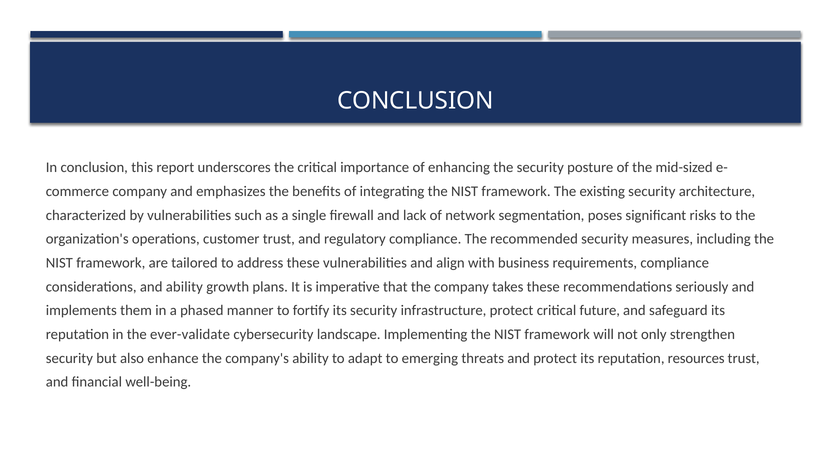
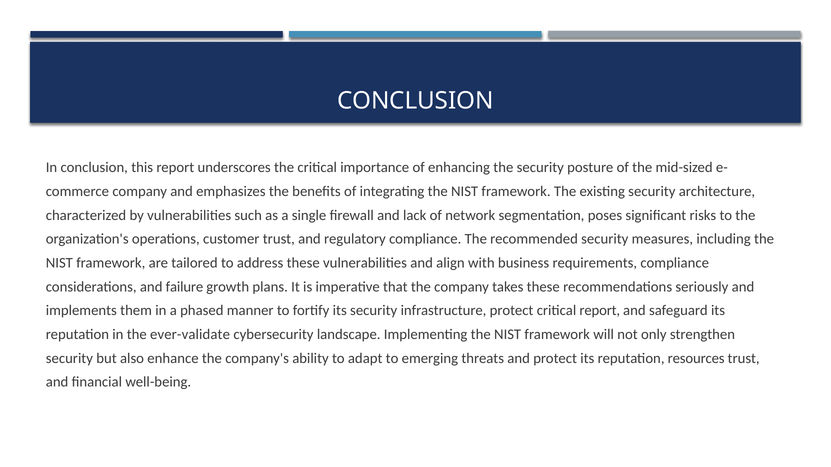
and ability: ability -> failure
critical future: future -> report
